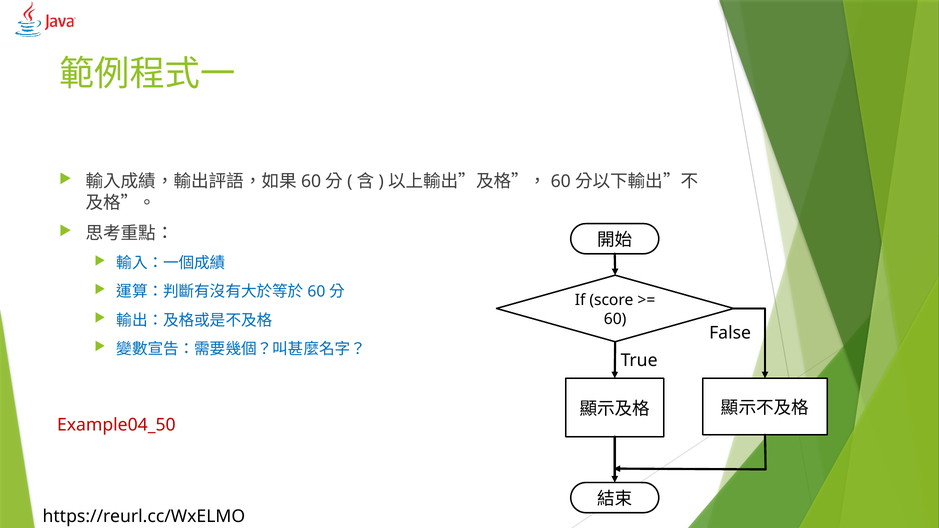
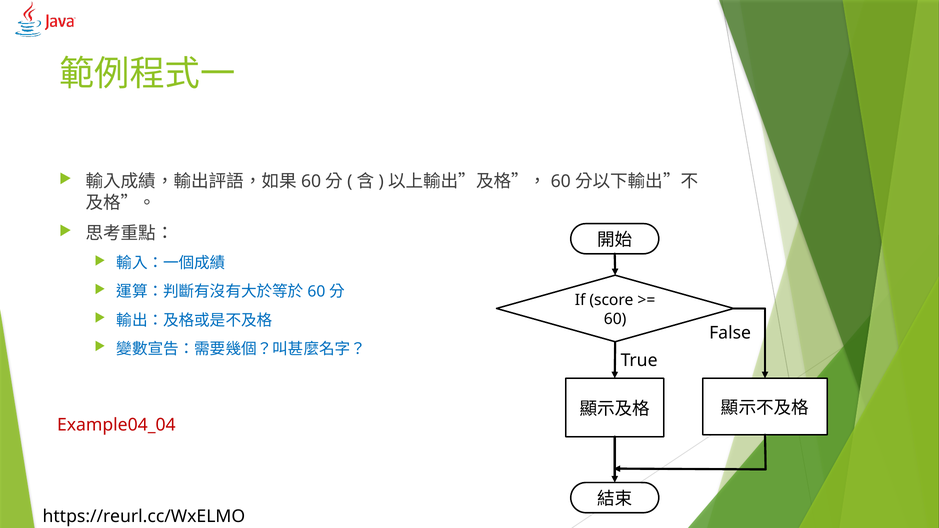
Example04_50: Example04_50 -> Example04_04
